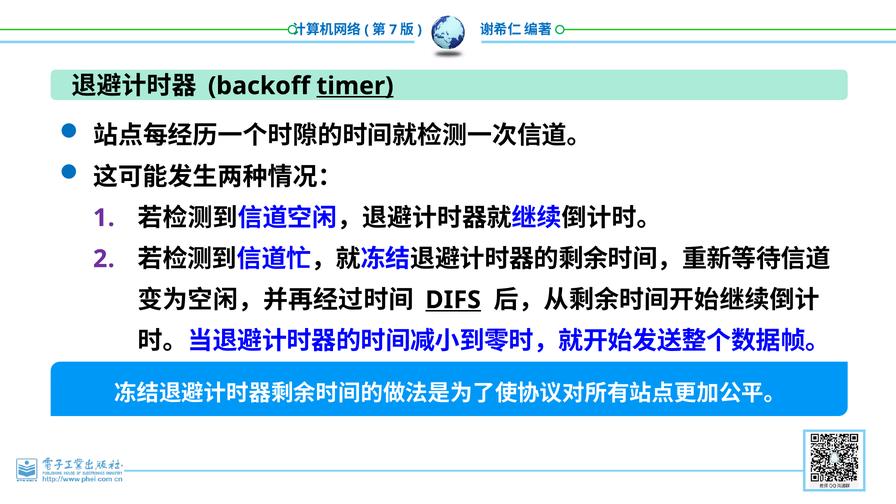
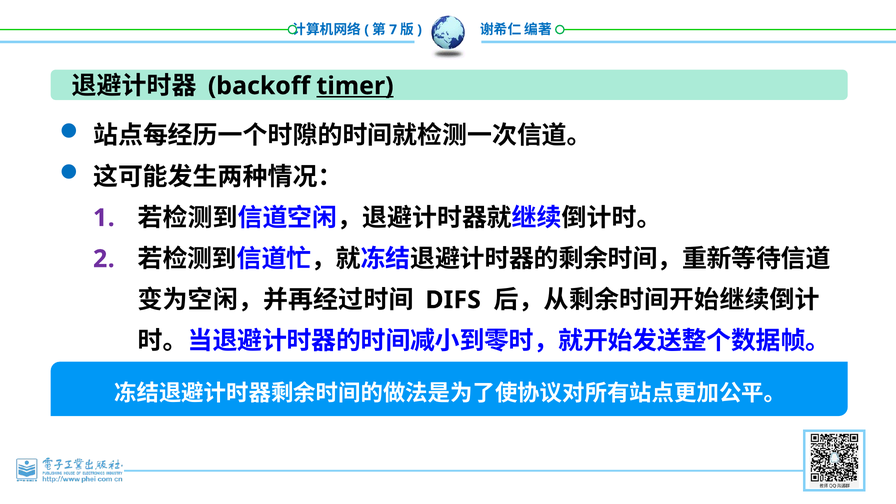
DIFS underline: present -> none
